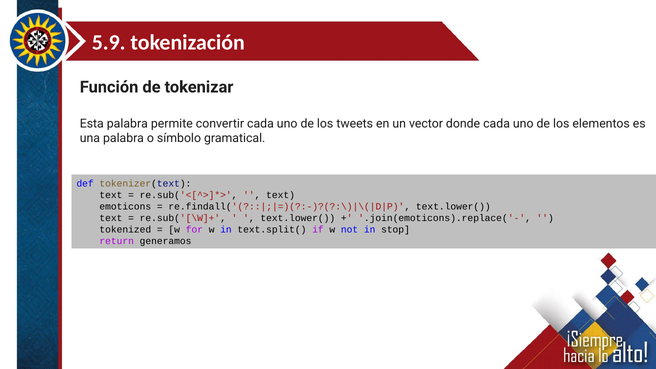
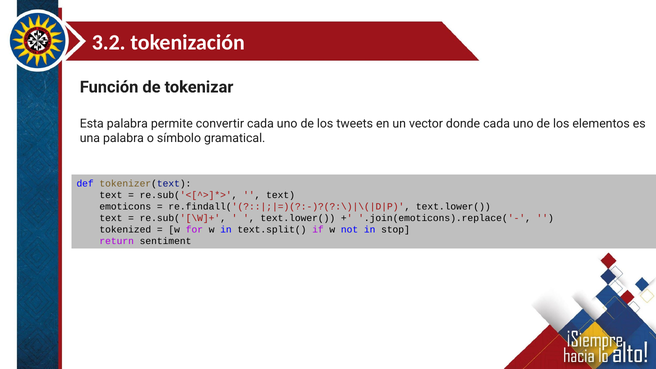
5.9: 5.9 -> 3.2
generamos: generamos -> sentiment
